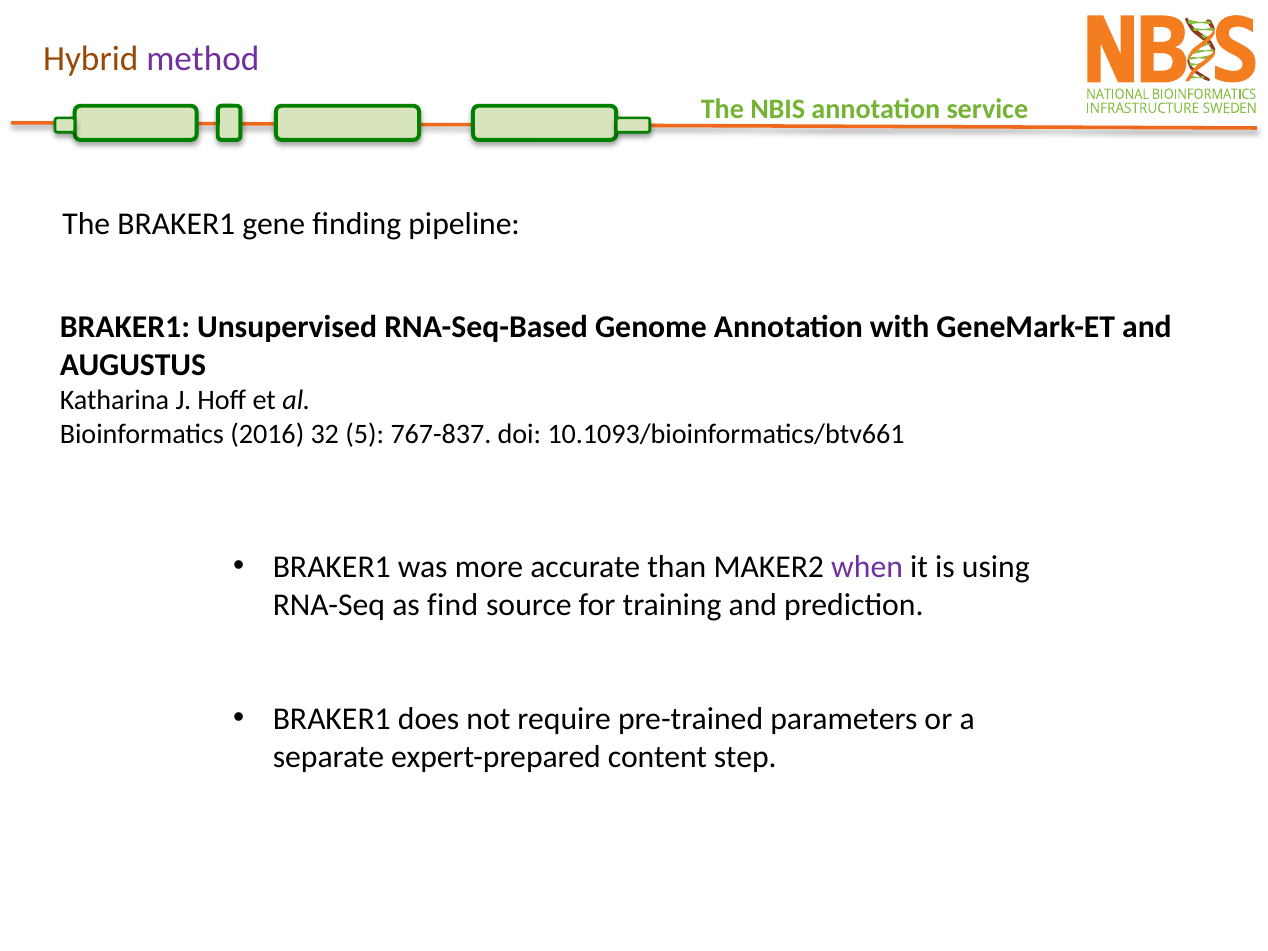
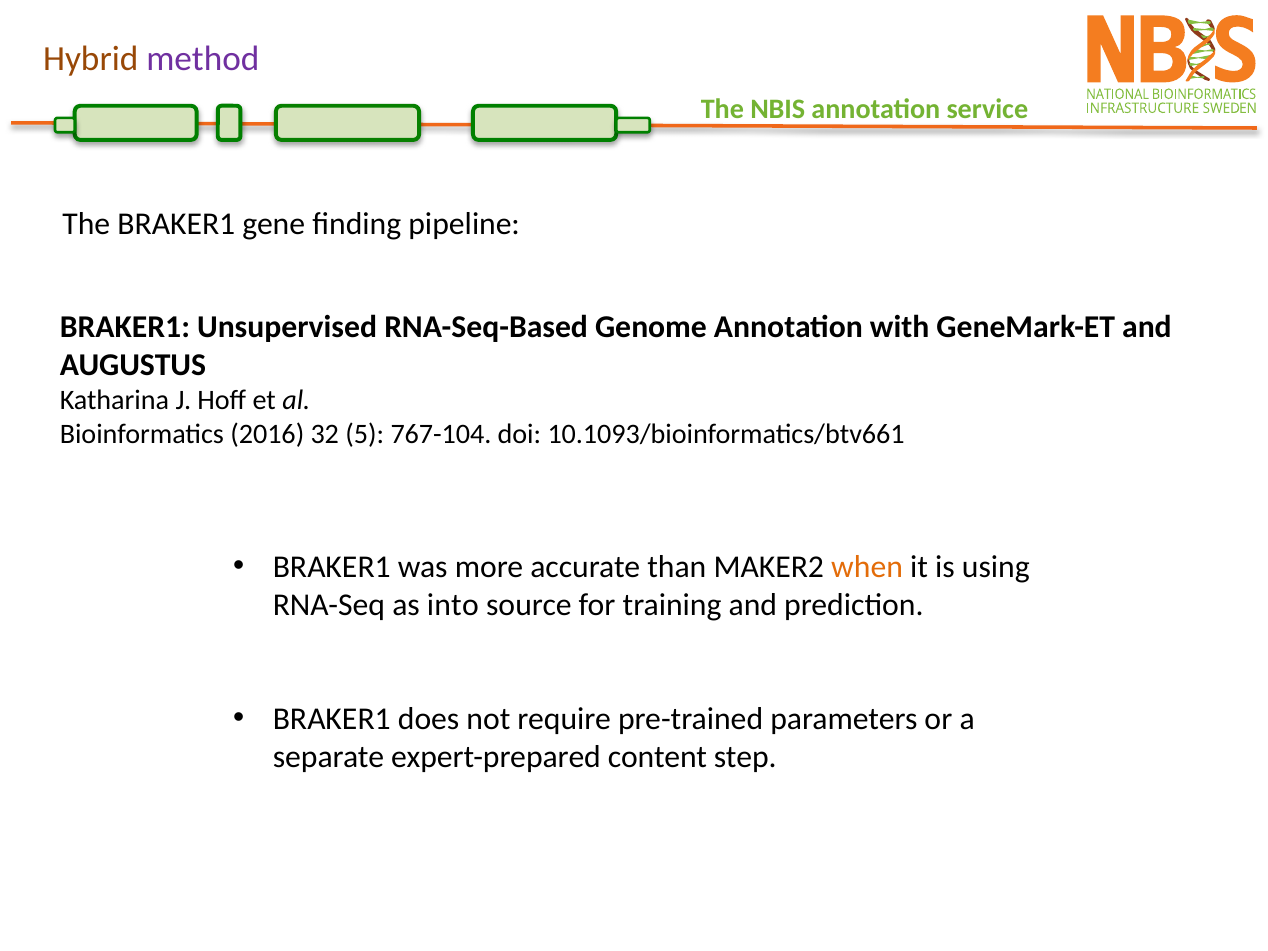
767-837: 767-837 -> 767-104
when colour: purple -> orange
find: find -> into
